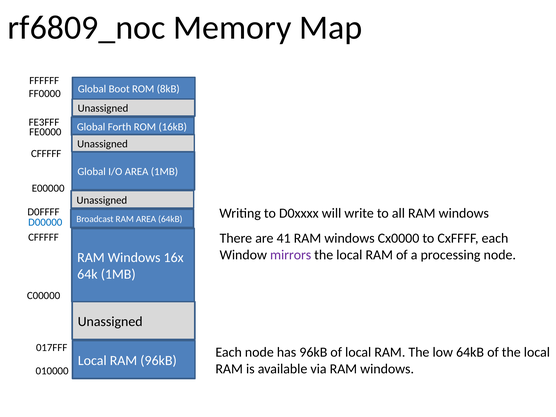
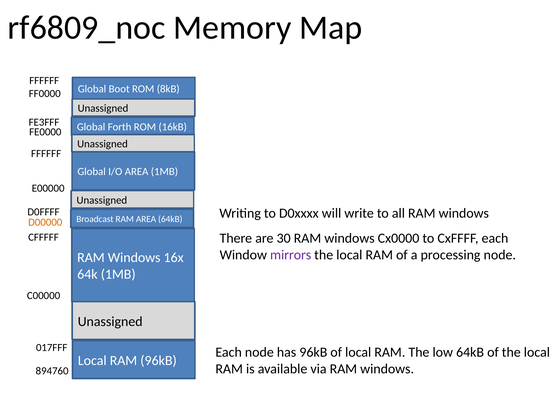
CFFFFF at (46, 154): CFFFFF -> FFFFFF
D00000 colour: blue -> orange
41: 41 -> 30
010000: 010000 -> 894760
